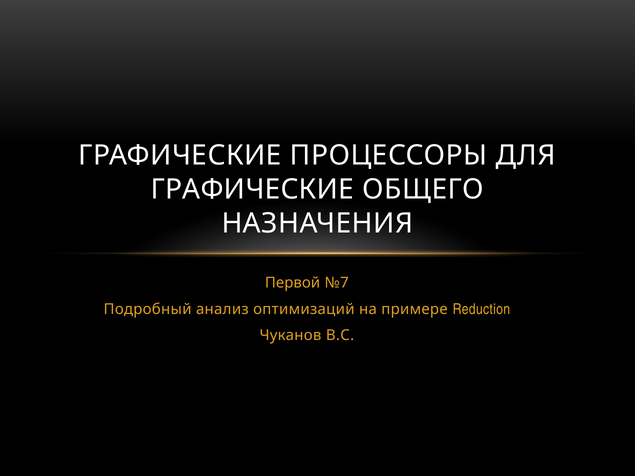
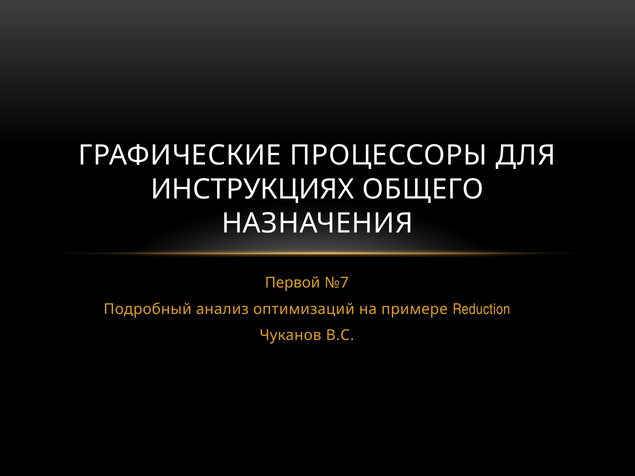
ГРАФИЧЕСКИЕ at (252, 189): ГРАФИЧЕСКИЕ -> ИНСТРУКЦИЯХ
